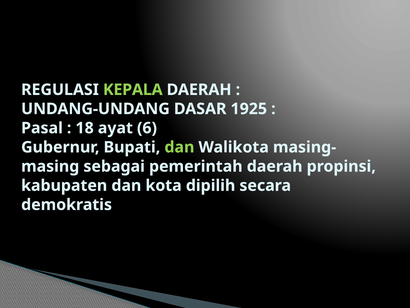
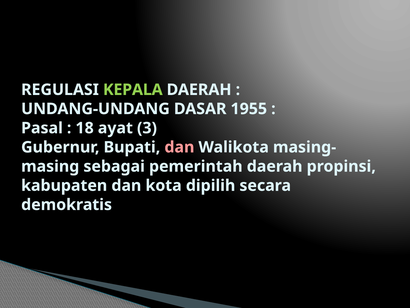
1925: 1925 -> 1955
6: 6 -> 3
dan at (179, 147) colour: light green -> pink
